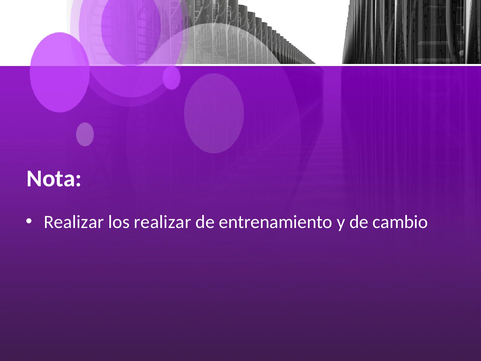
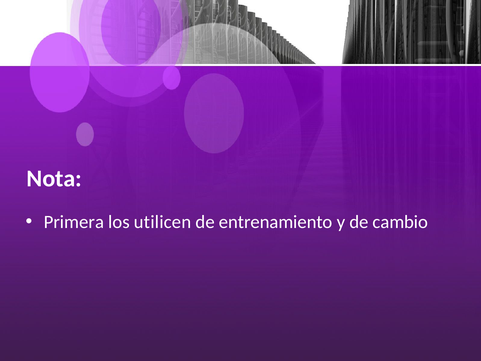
Realizar at (74, 222): Realizar -> Primera
los realizar: realizar -> utilicen
